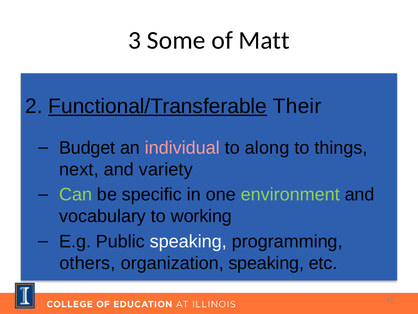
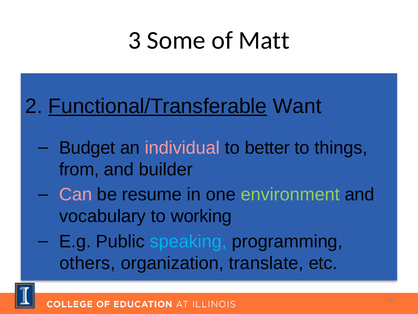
Their: Their -> Want
along: along -> better
next: next -> from
variety: variety -> builder
Can colour: light green -> pink
specific: specific -> resume
speaking at (188, 241) colour: white -> light blue
organization speaking: speaking -> translate
